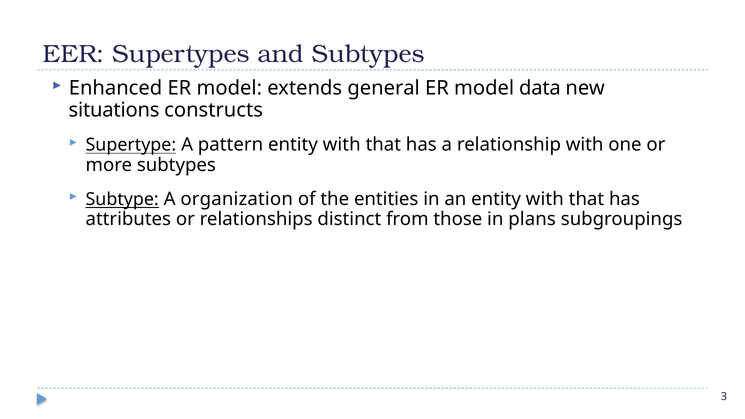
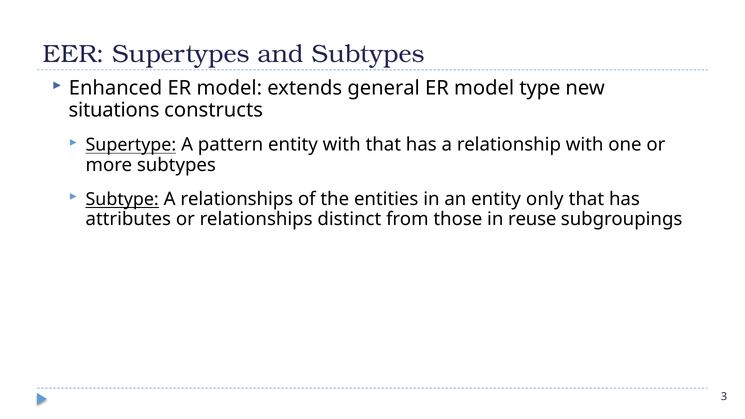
data: data -> type
A organization: organization -> relationships
an entity with: with -> only
plans: plans -> reuse
